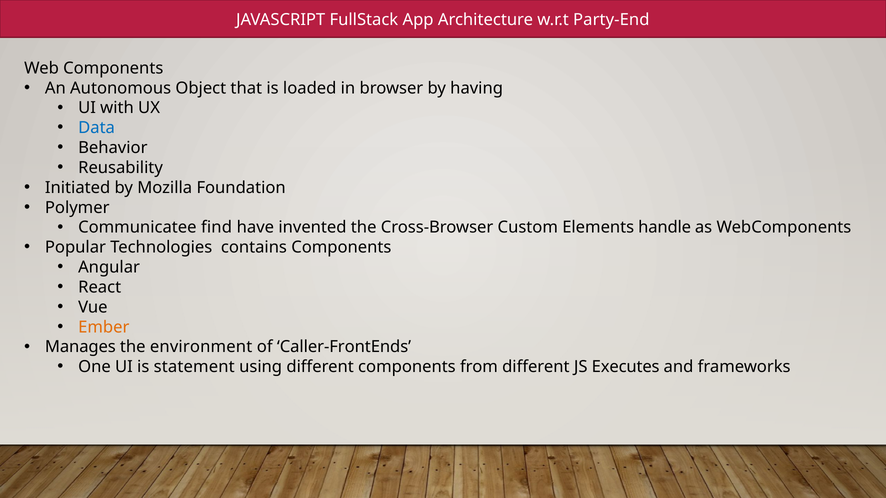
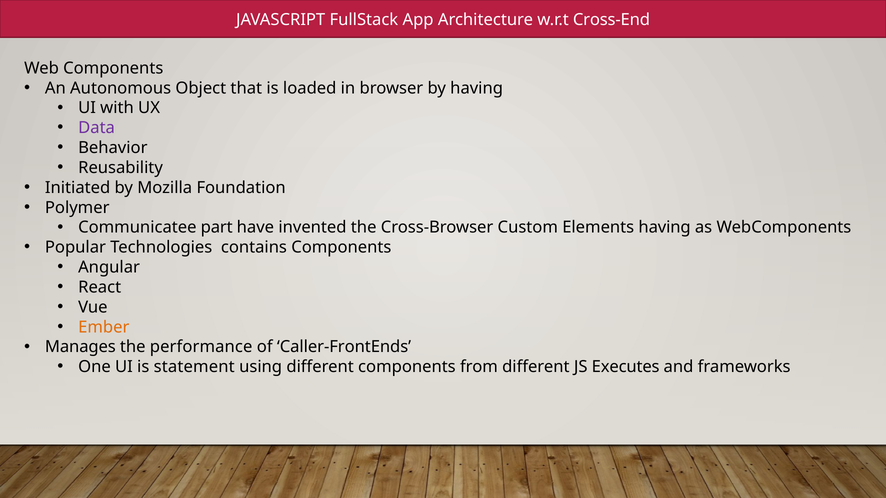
Party-End: Party-End -> Cross-End
Data colour: blue -> purple
find: find -> part
Elements handle: handle -> having
environment: environment -> performance
